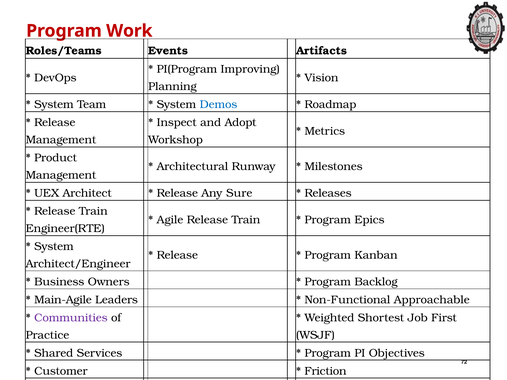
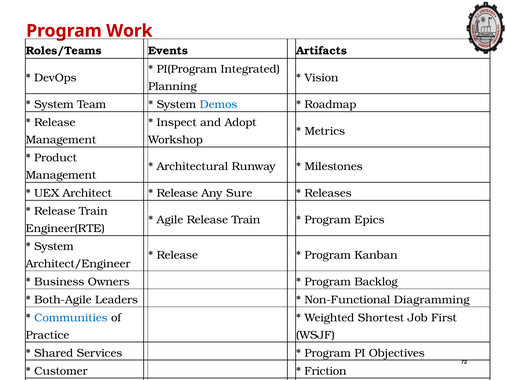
Improving: Improving -> Integrated
Main-Agile: Main-Agile -> Both-Agile
Approachable: Approachable -> Diagramming
Communities colour: purple -> blue
